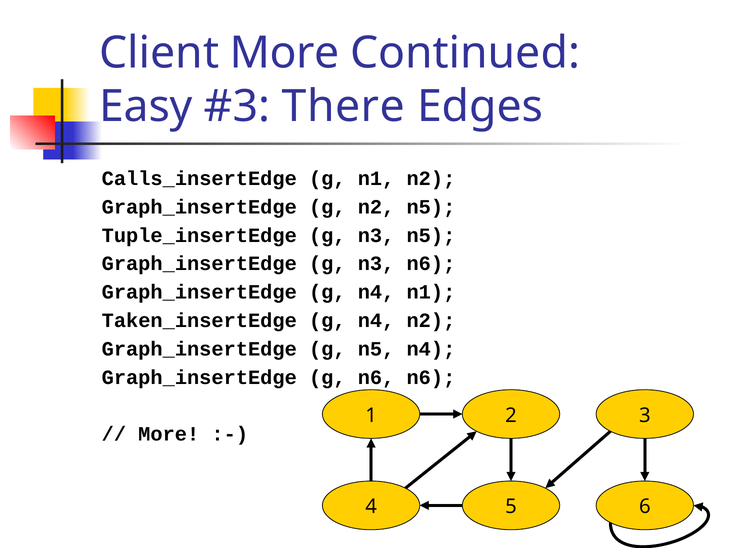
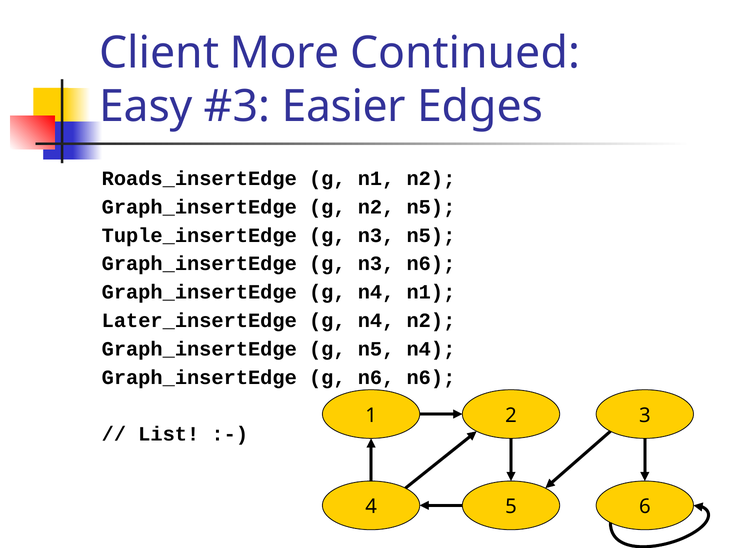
There: There -> Easier
Calls_insertEdge: Calls_insertEdge -> Roads_insertEdge
Taken_insertEdge: Taken_insertEdge -> Later_insertEdge
More at (169, 434): More -> List
